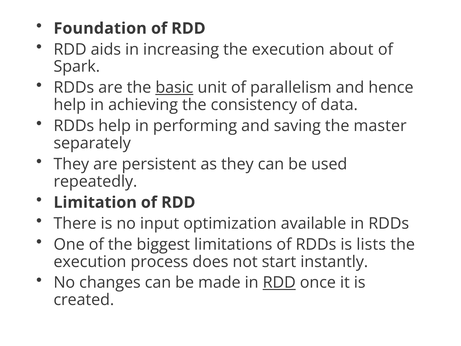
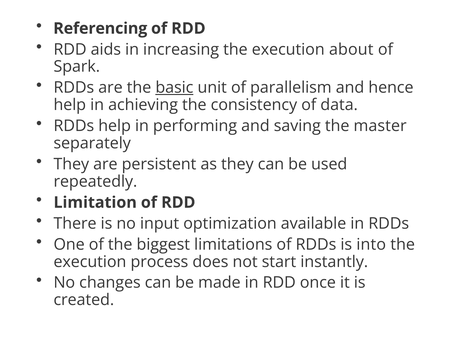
Foundation: Foundation -> Referencing
lists: lists -> into
RDD at (279, 282) underline: present -> none
